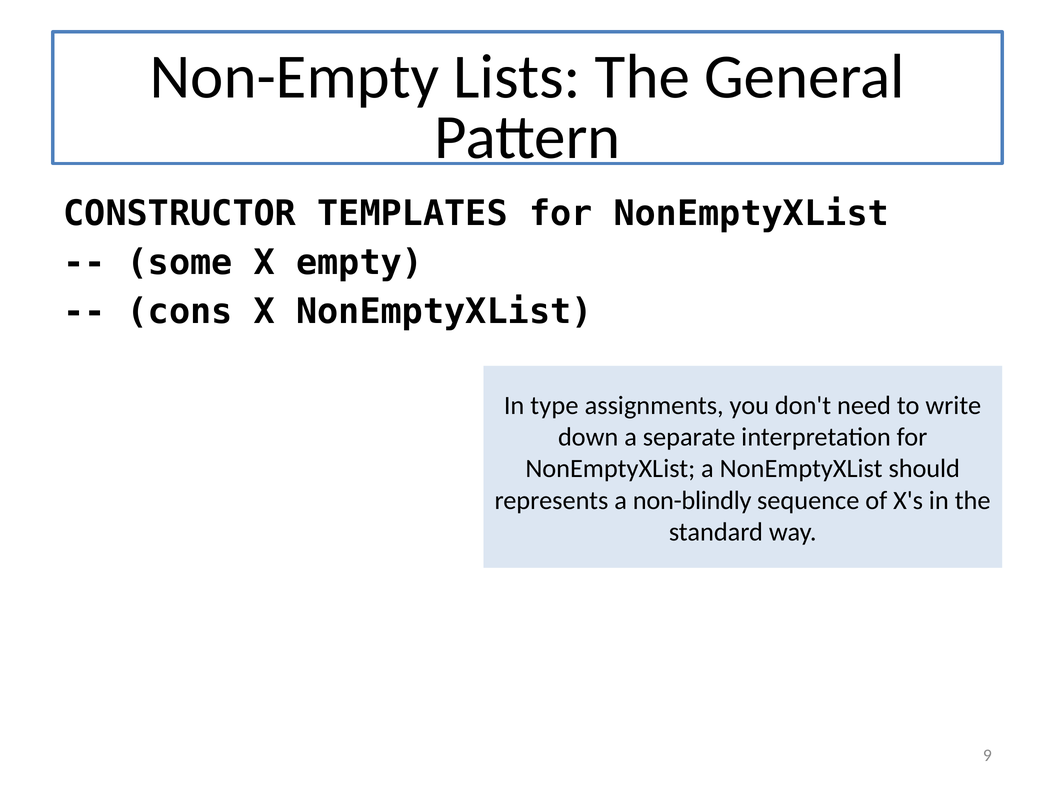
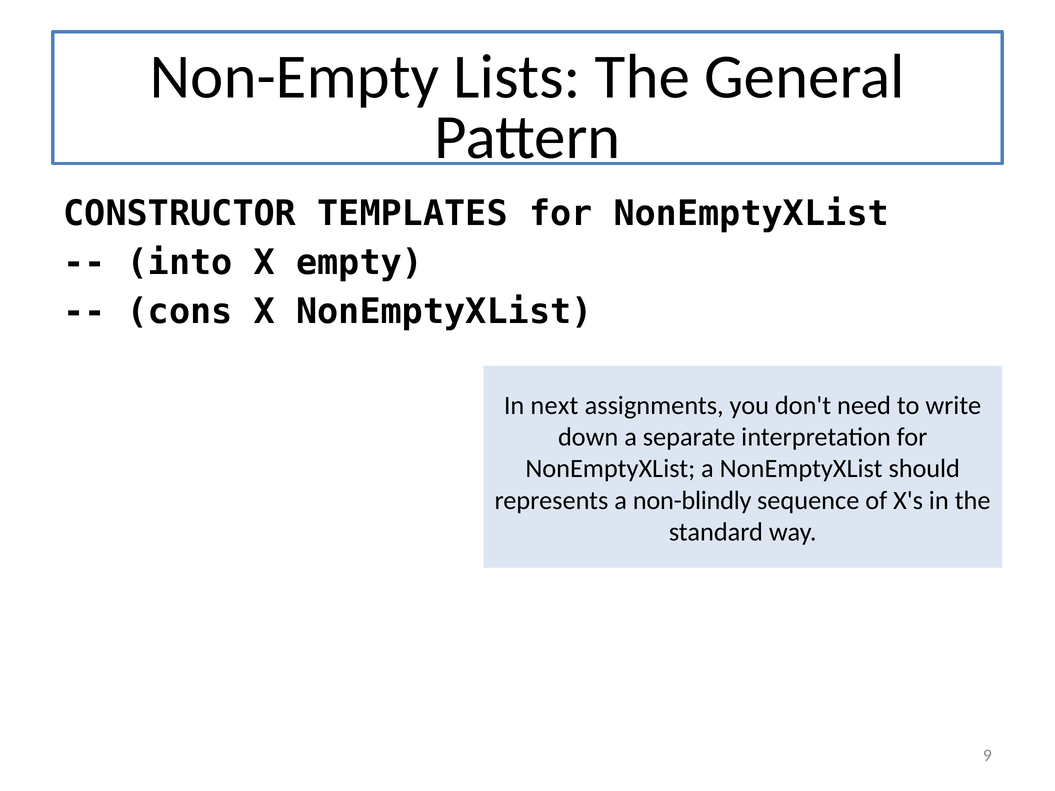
some: some -> into
type: type -> next
